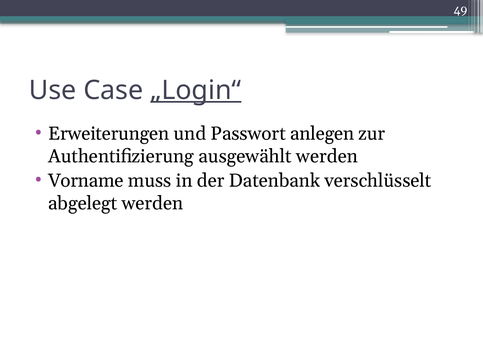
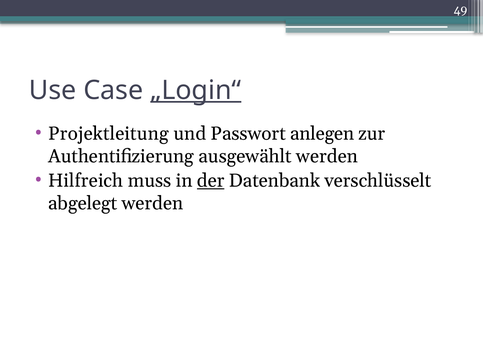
Erweiterungen: Erweiterungen -> Projektleitung
Vorname: Vorname -> Hilfreich
der underline: none -> present
